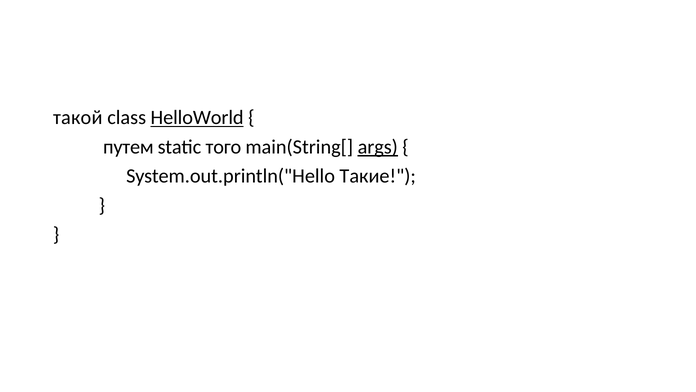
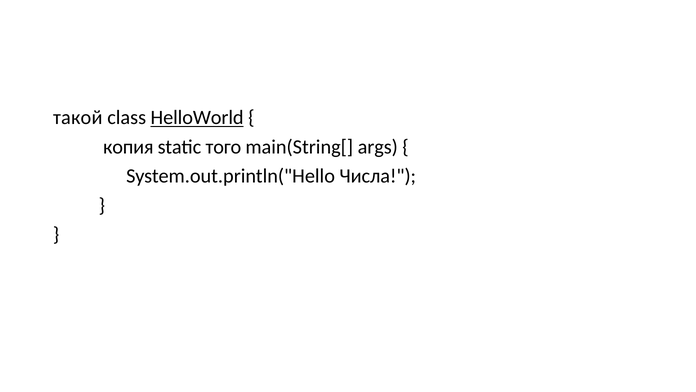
путем: путем -> копия
args underline: present -> none
Такие: Такие -> Числа
